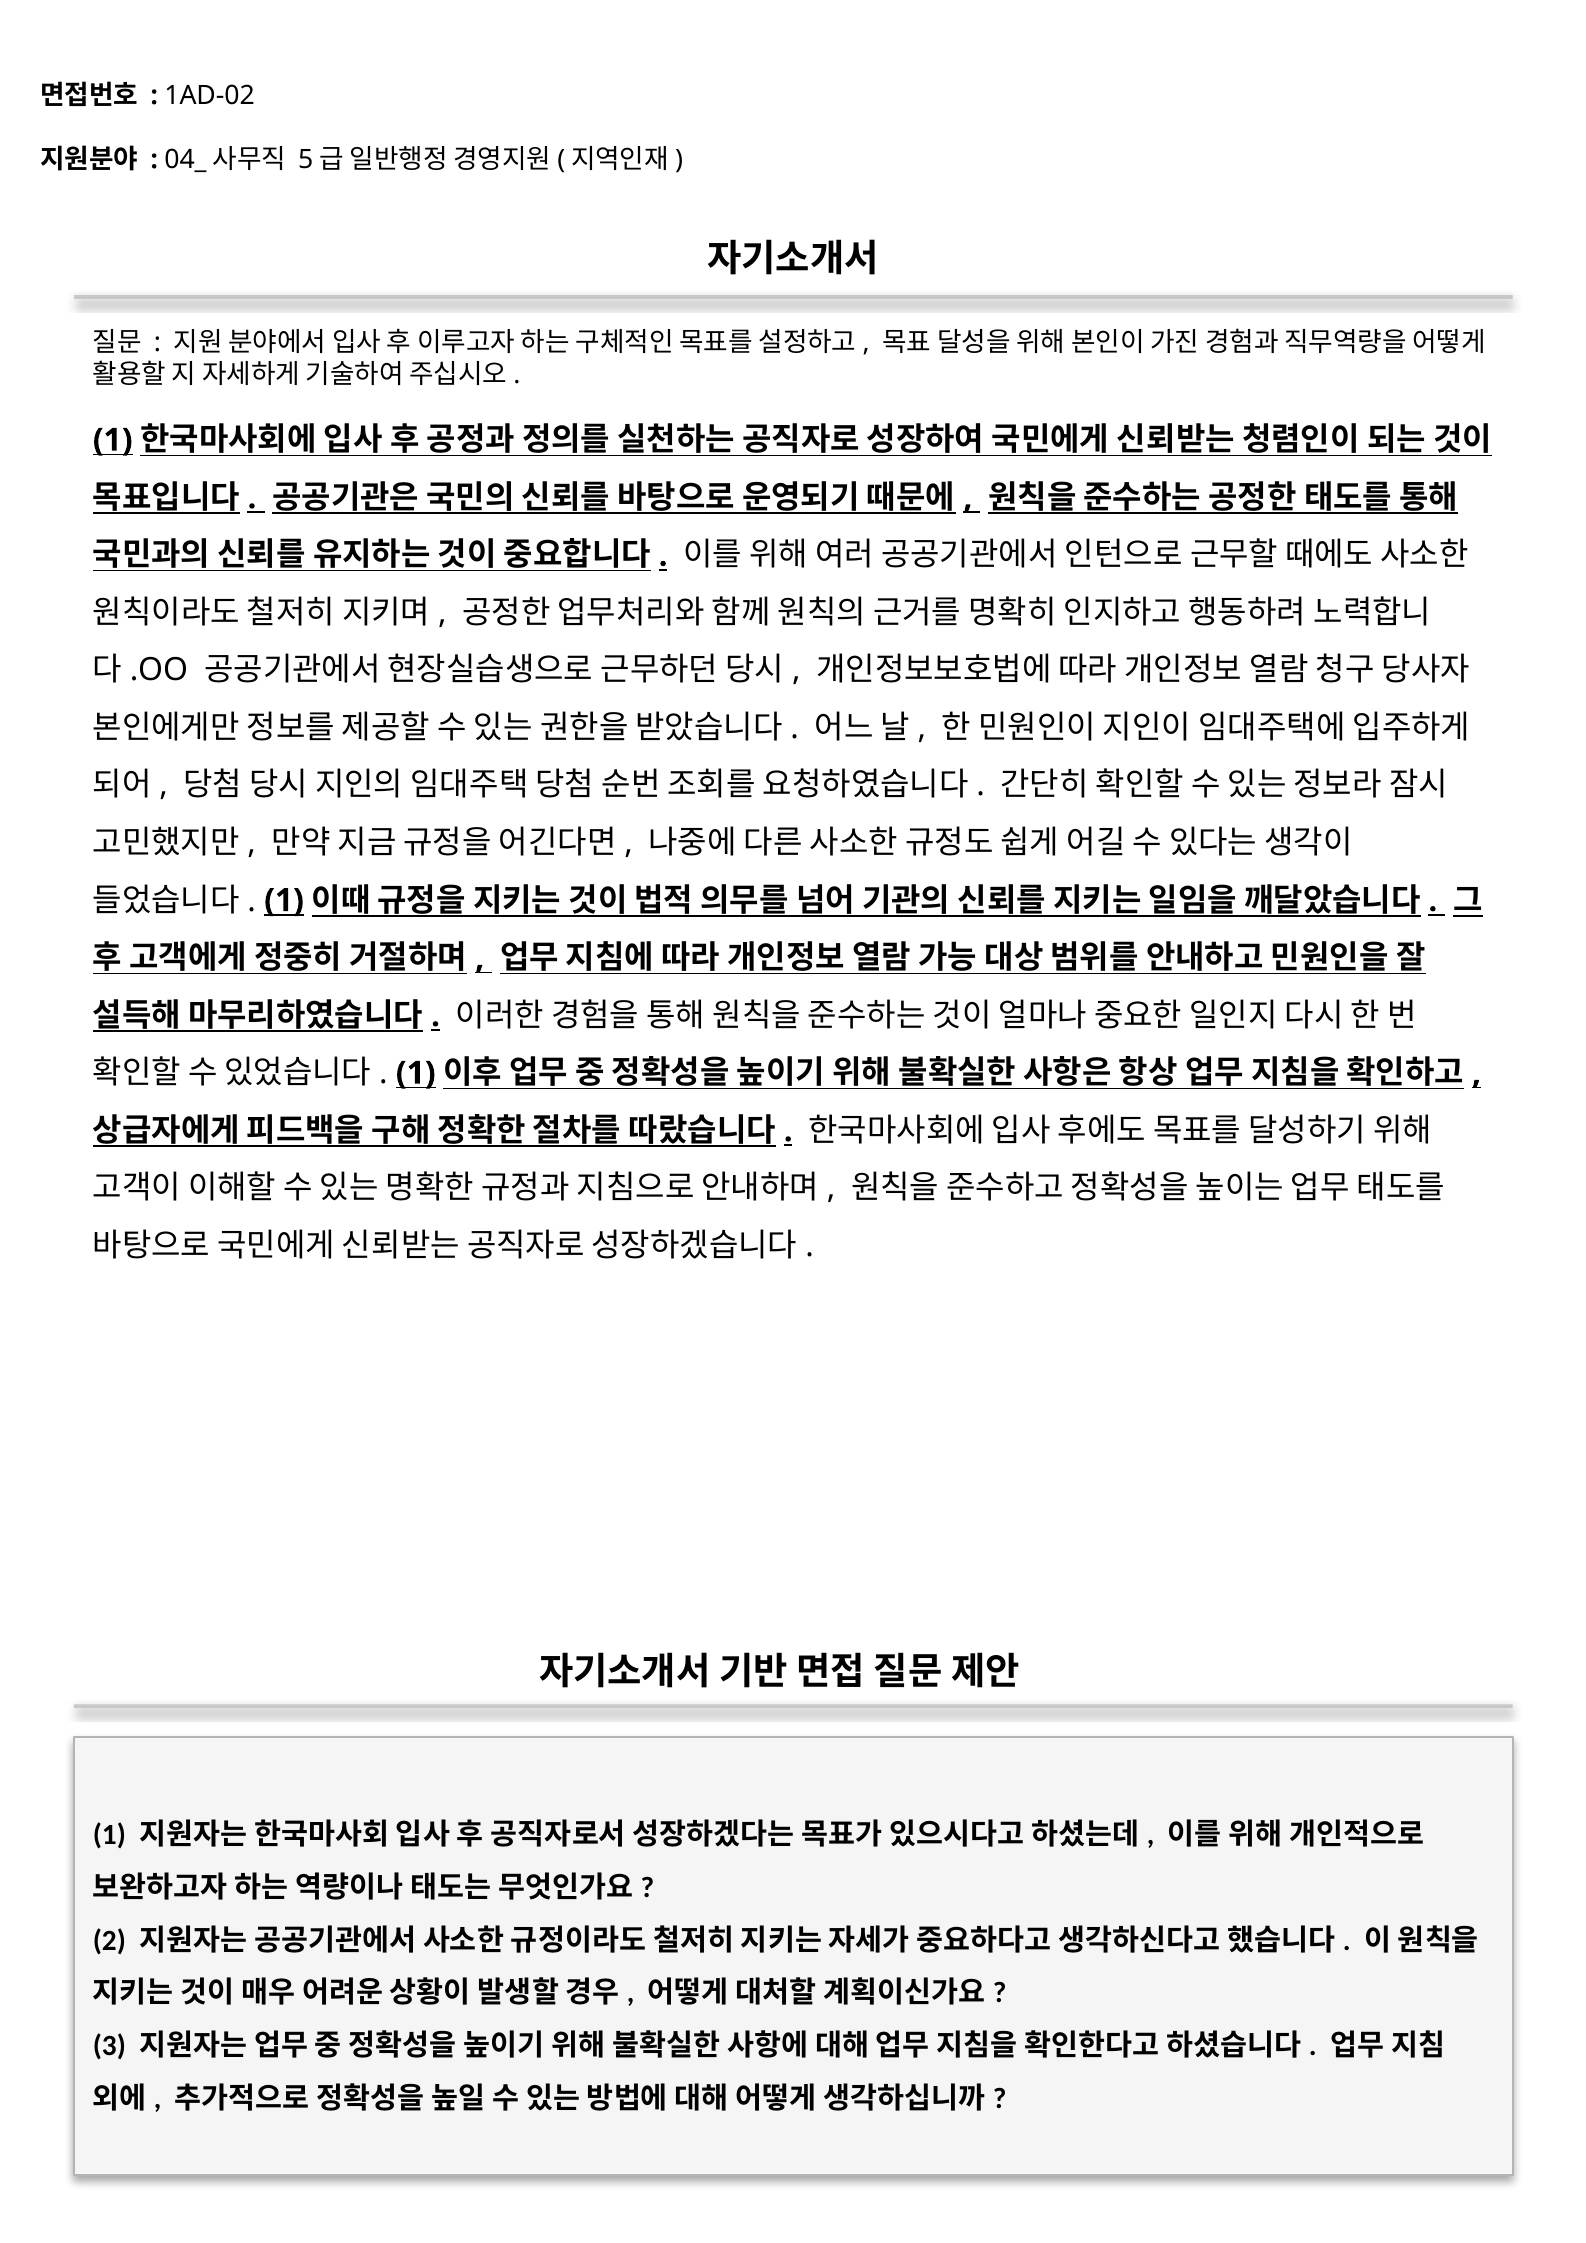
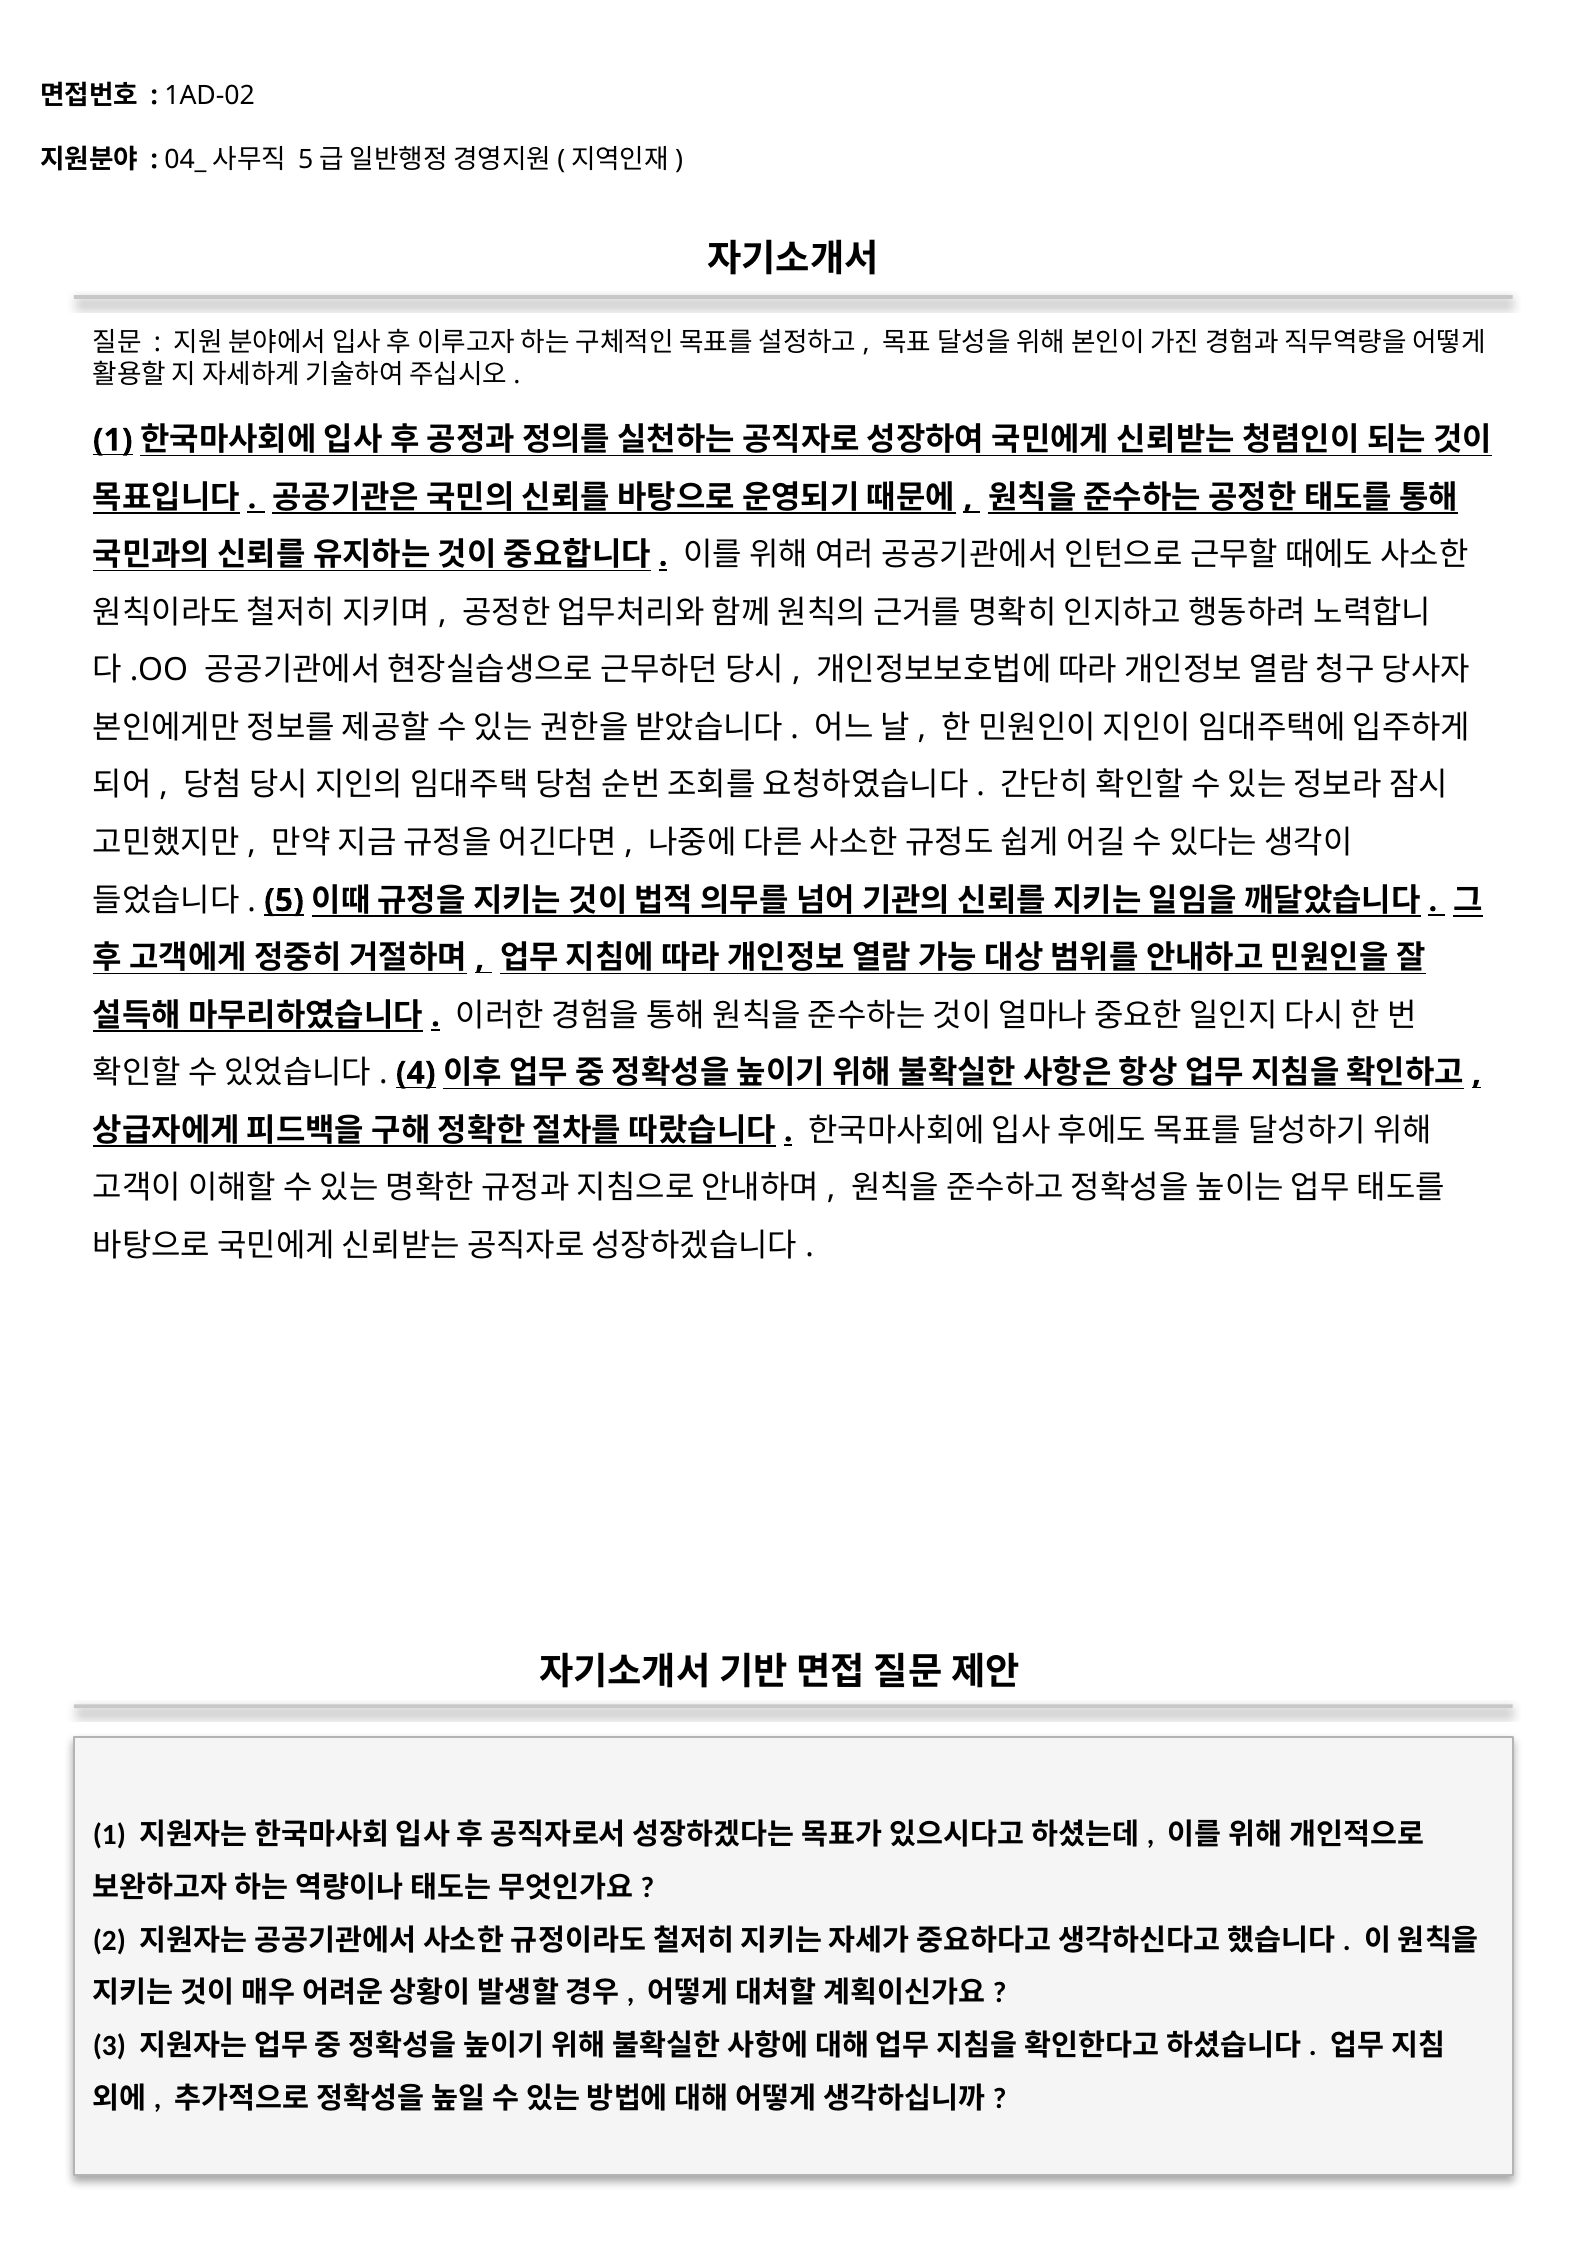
1 at (284, 901): 1 -> 5
1 at (416, 1073): 1 -> 4
